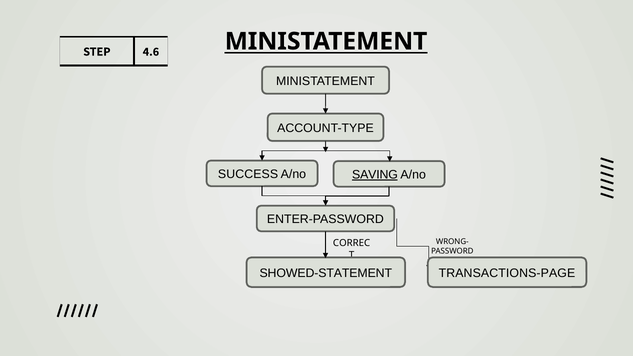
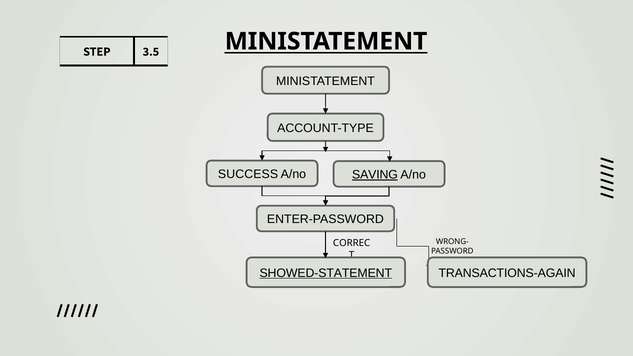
4.6: 4.6 -> 3.5
SHOWED-STATEMENT underline: none -> present
TRANSACTIONS-PAGE: TRANSACTIONS-PAGE -> TRANSACTIONS-AGAIN
